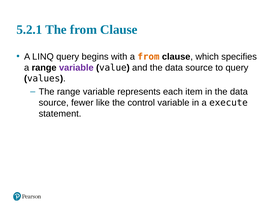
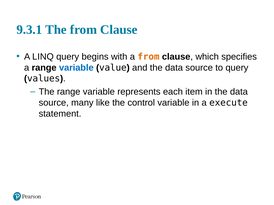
5.2.1: 5.2.1 -> 9.3.1
variable at (76, 68) colour: purple -> blue
fewer: fewer -> many
